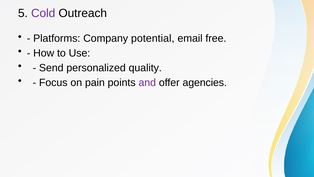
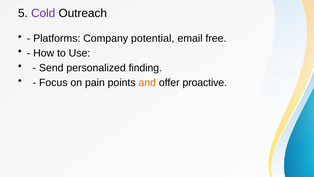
quality: quality -> finding
and colour: purple -> orange
agencies: agencies -> proactive
